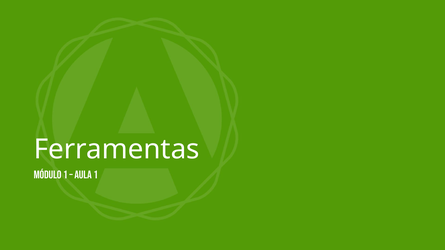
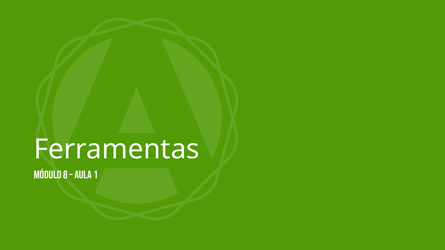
Módulo 1: 1 -> 8
